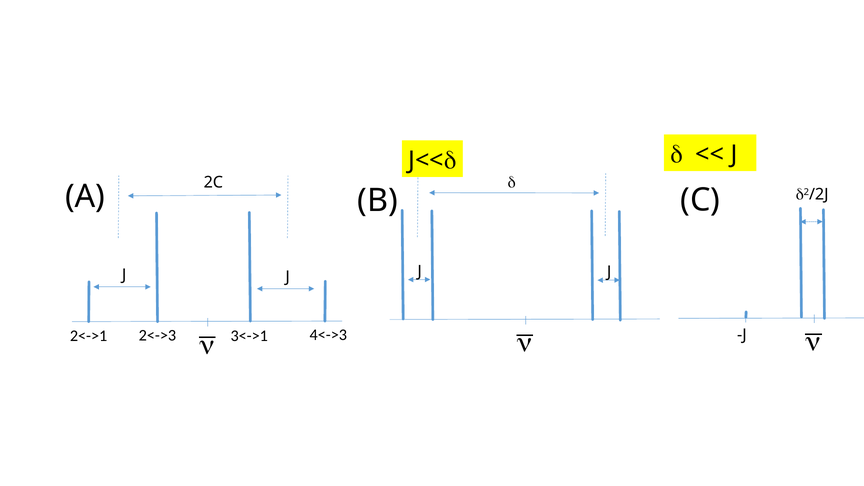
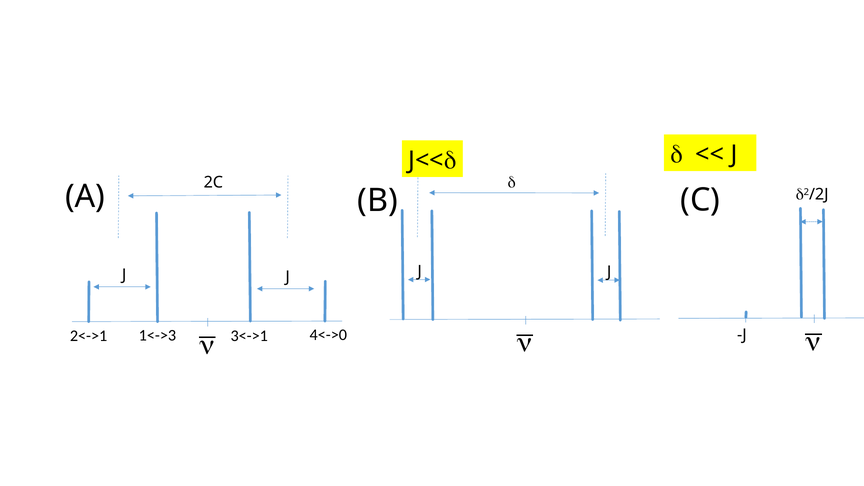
2<->3: 2<->3 -> 1<->3
4<->3: 4<->3 -> 4<->0
